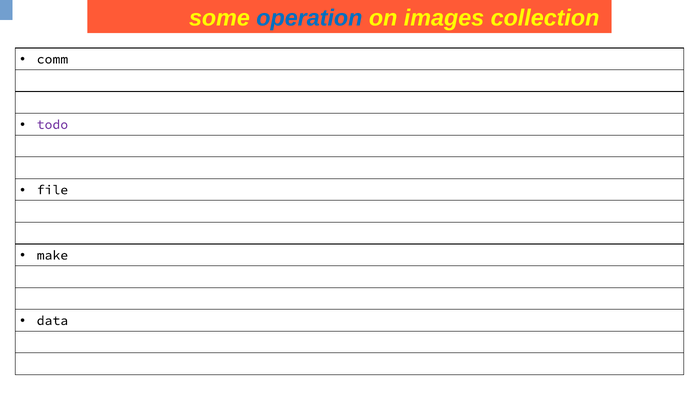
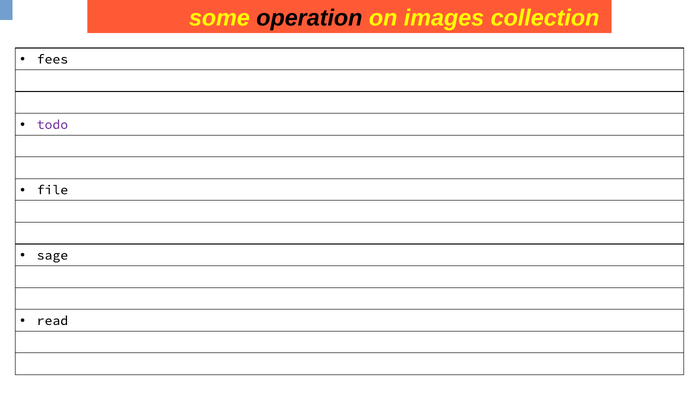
operation colour: blue -> black
comm: comm -> fees
make: make -> sage
data: data -> read
